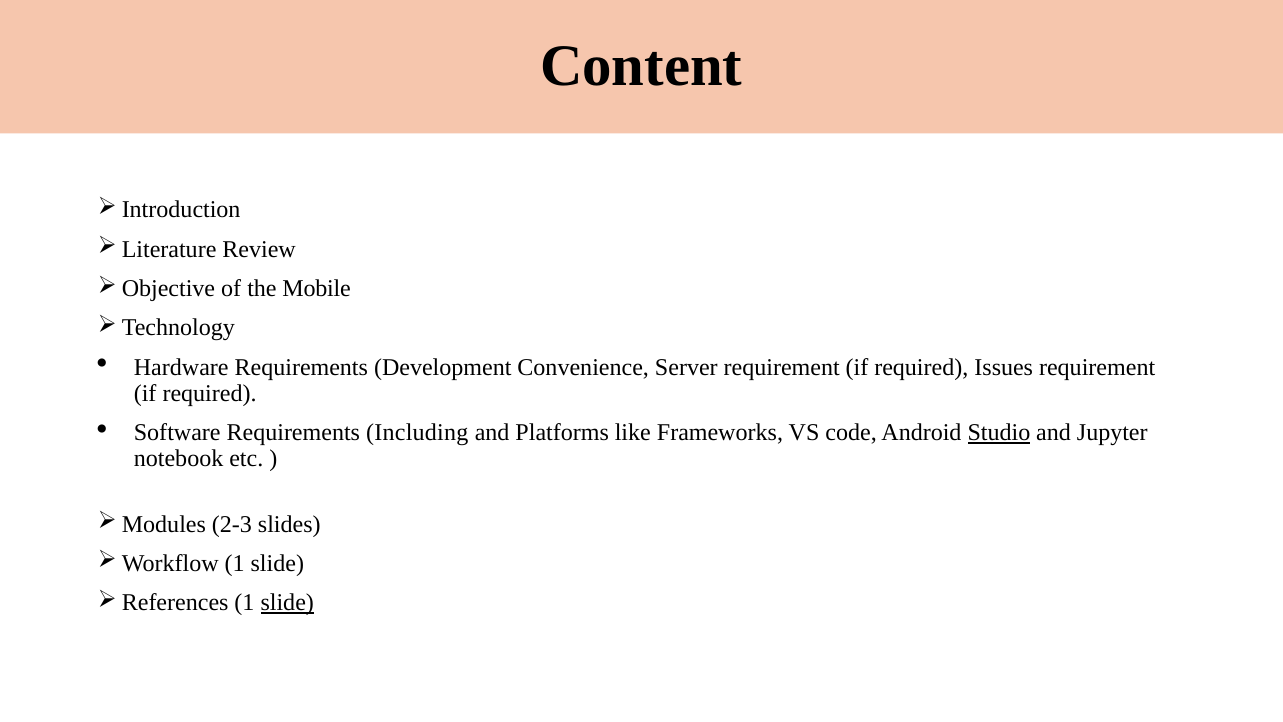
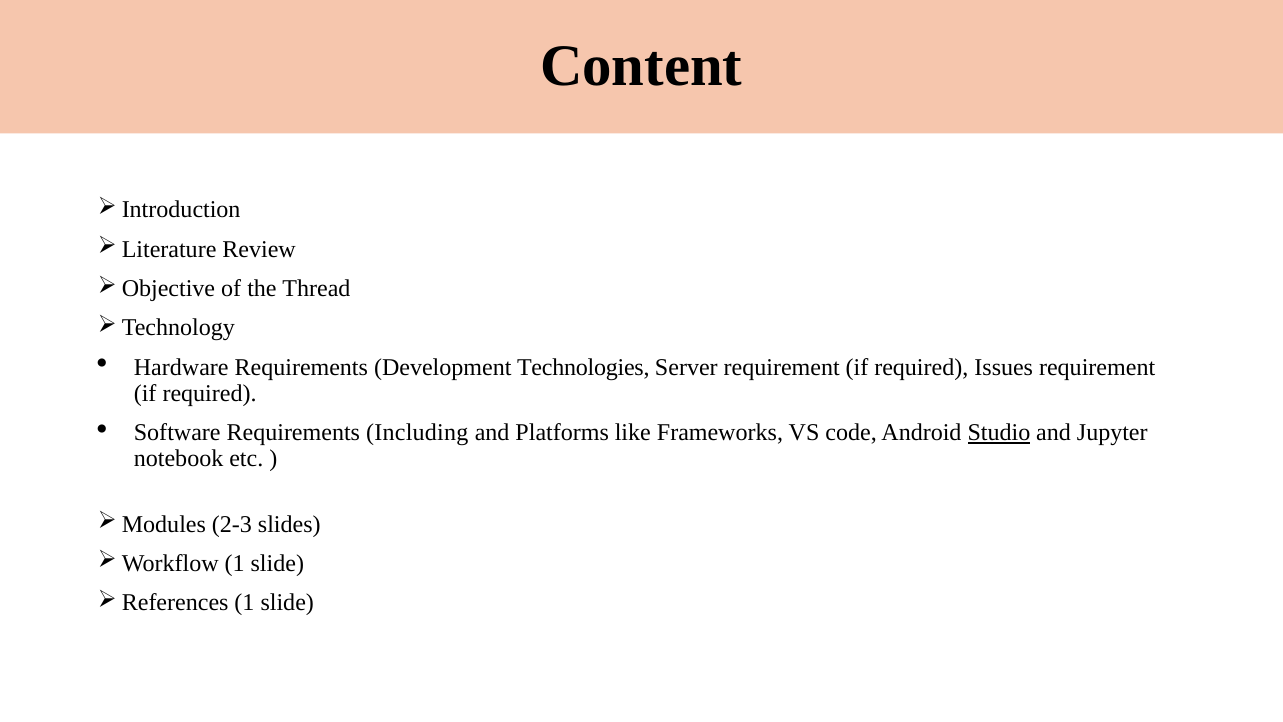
Mobile: Mobile -> Thread
Convenience: Convenience -> Technologies
slide at (287, 603) underline: present -> none
